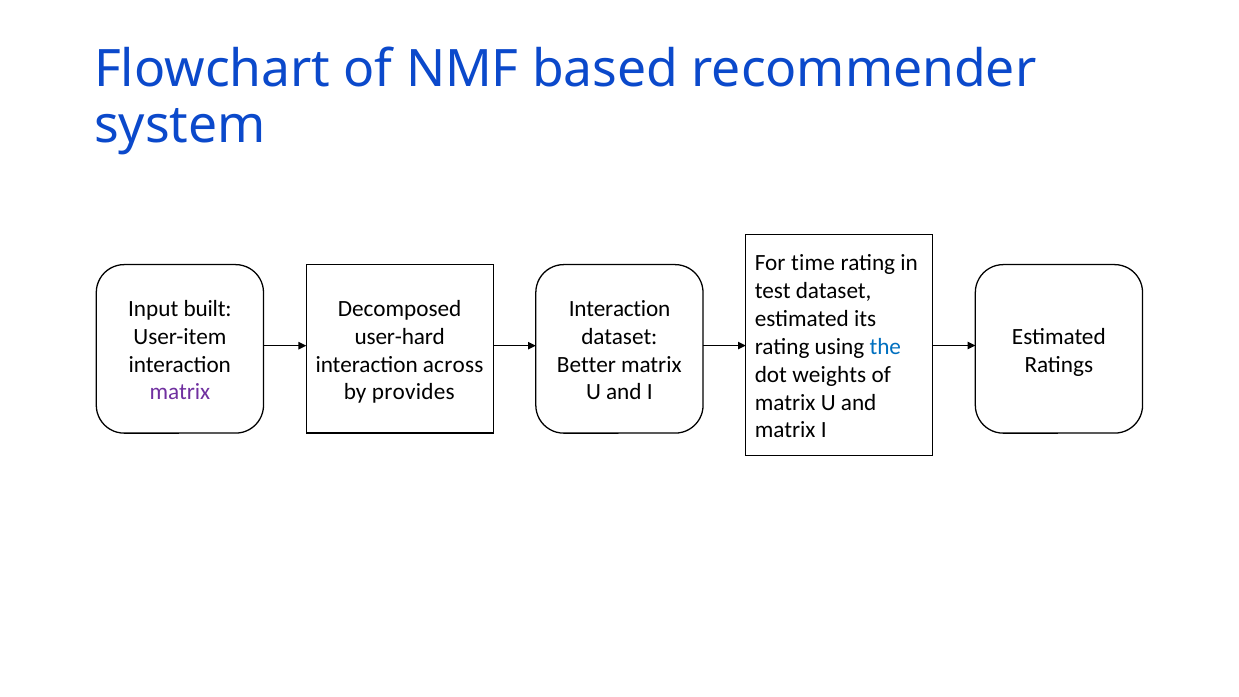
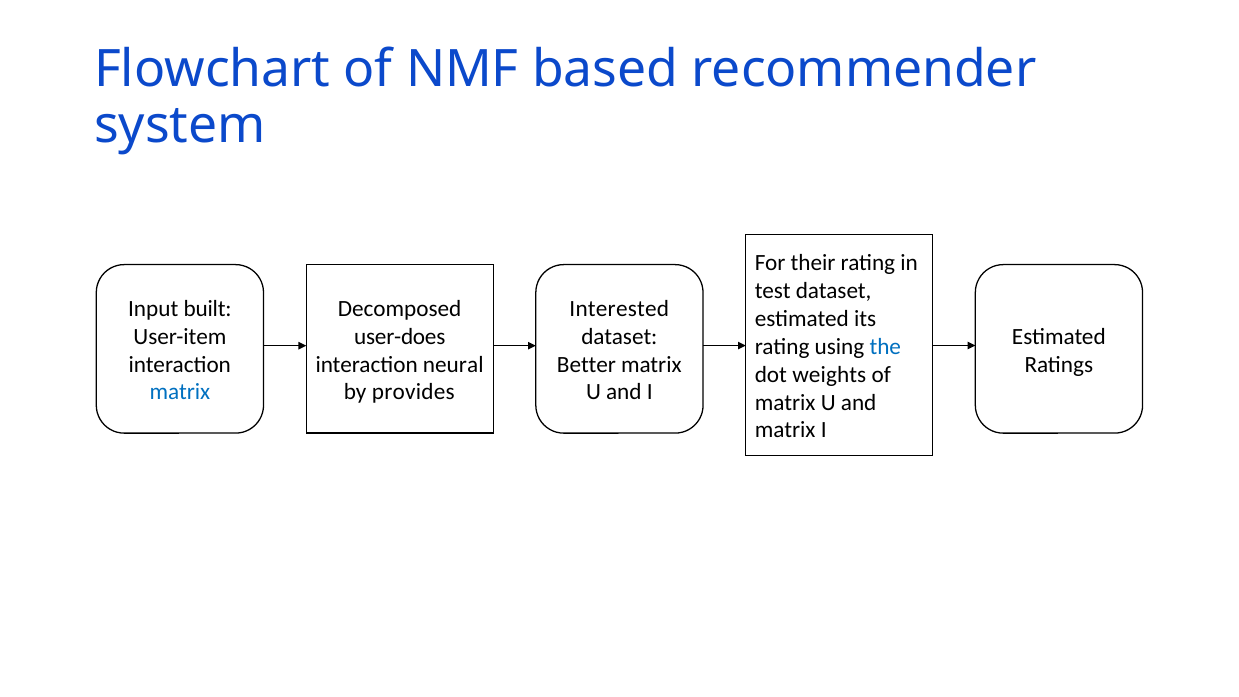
time: time -> their
Interaction at (620, 309): Interaction -> Interested
user-hard: user-hard -> user-does
across: across -> neural
matrix at (180, 392) colour: purple -> blue
